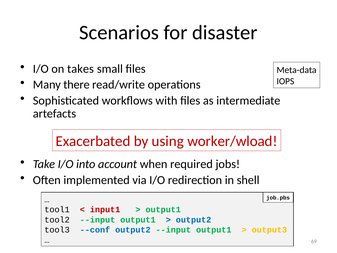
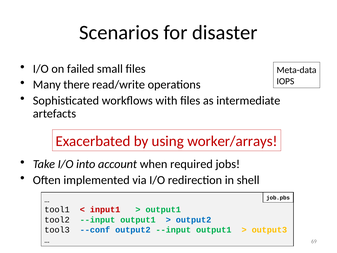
takes: takes -> failed
worker/wload: worker/wload -> worker/arrays
